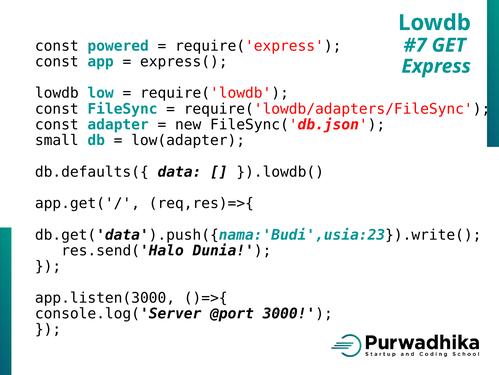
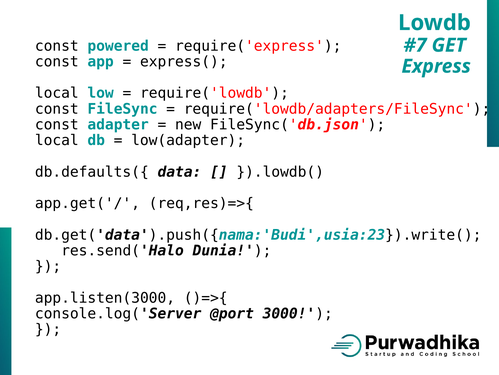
lowdb at (57, 93): lowdb -> local
small at (57, 140): small -> local
